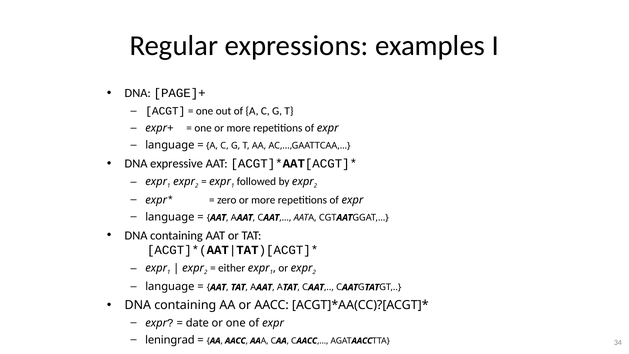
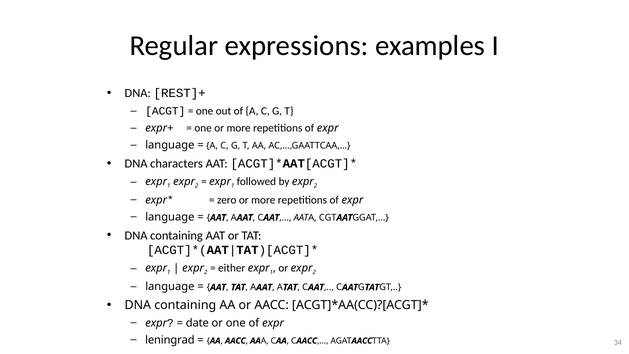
PAGE]+: PAGE]+ -> REST]+
expressive: expressive -> characters
